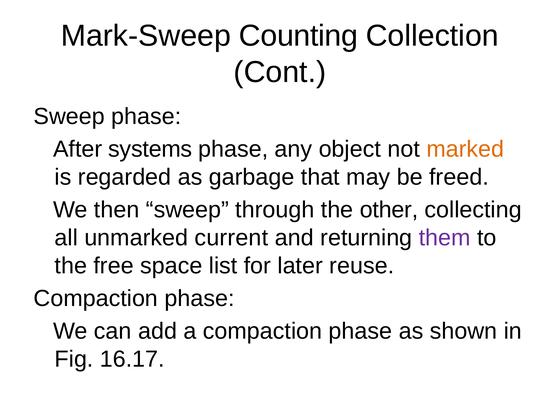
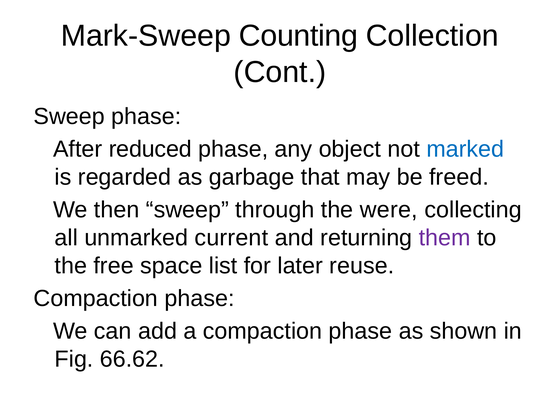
systems: systems -> reduced
marked colour: orange -> blue
other: other -> were
16.17: 16.17 -> 66.62
